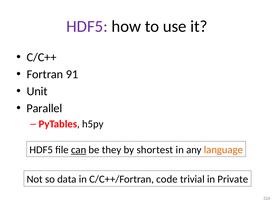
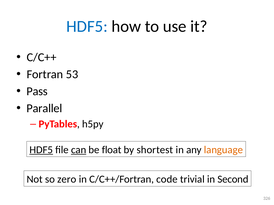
HDF5 at (87, 27) colour: purple -> blue
91: 91 -> 53
Unit: Unit -> Pass
HDF5 at (41, 150) underline: none -> present
they: they -> float
data: data -> zero
Private: Private -> Second
